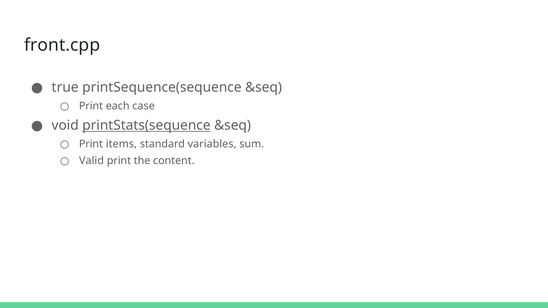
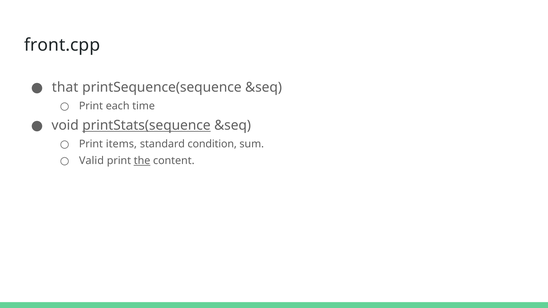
true: true -> that
case: case -> time
variables: variables -> condition
the underline: none -> present
